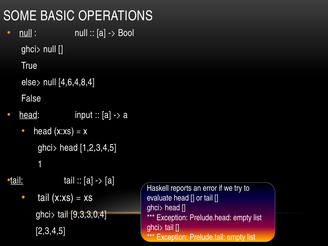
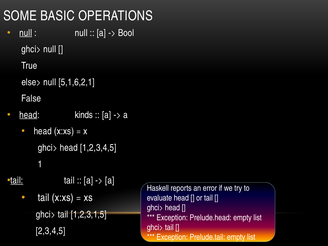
4,6,4,8,4: 4,6,4,8,4 -> 5,1,6,2,1
input: input -> kinds
9,3,3,0,4: 9,3,3,0,4 -> 1,2,3,1,5
